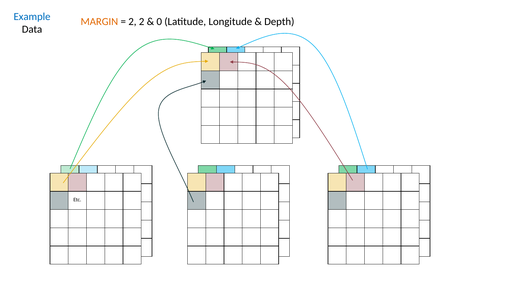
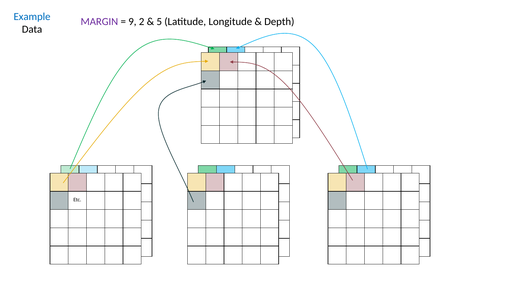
MARGIN colour: orange -> purple
2 at (132, 22): 2 -> 9
0: 0 -> 5
